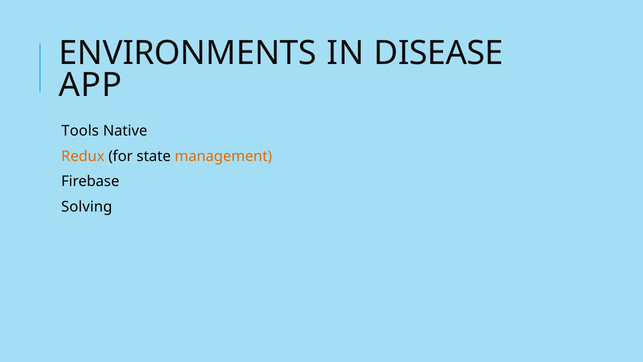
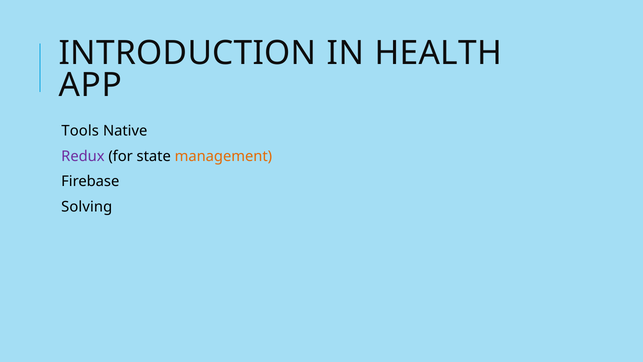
ENVIRONMENTS: ENVIRONMENTS -> INTRODUCTION
DISEASE: DISEASE -> HEALTH
Redux colour: orange -> purple
